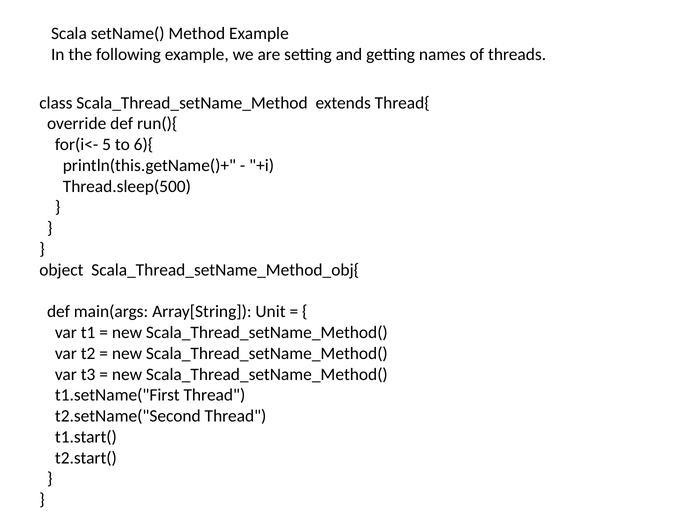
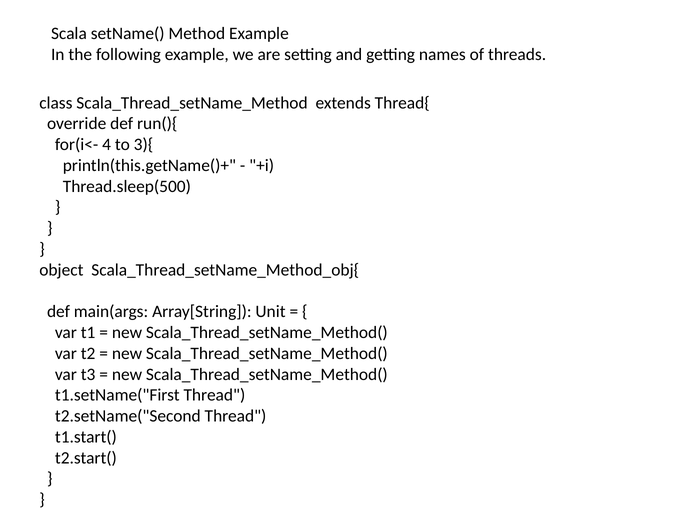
5: 5 -> 4
6){: 6){ -> 3){
